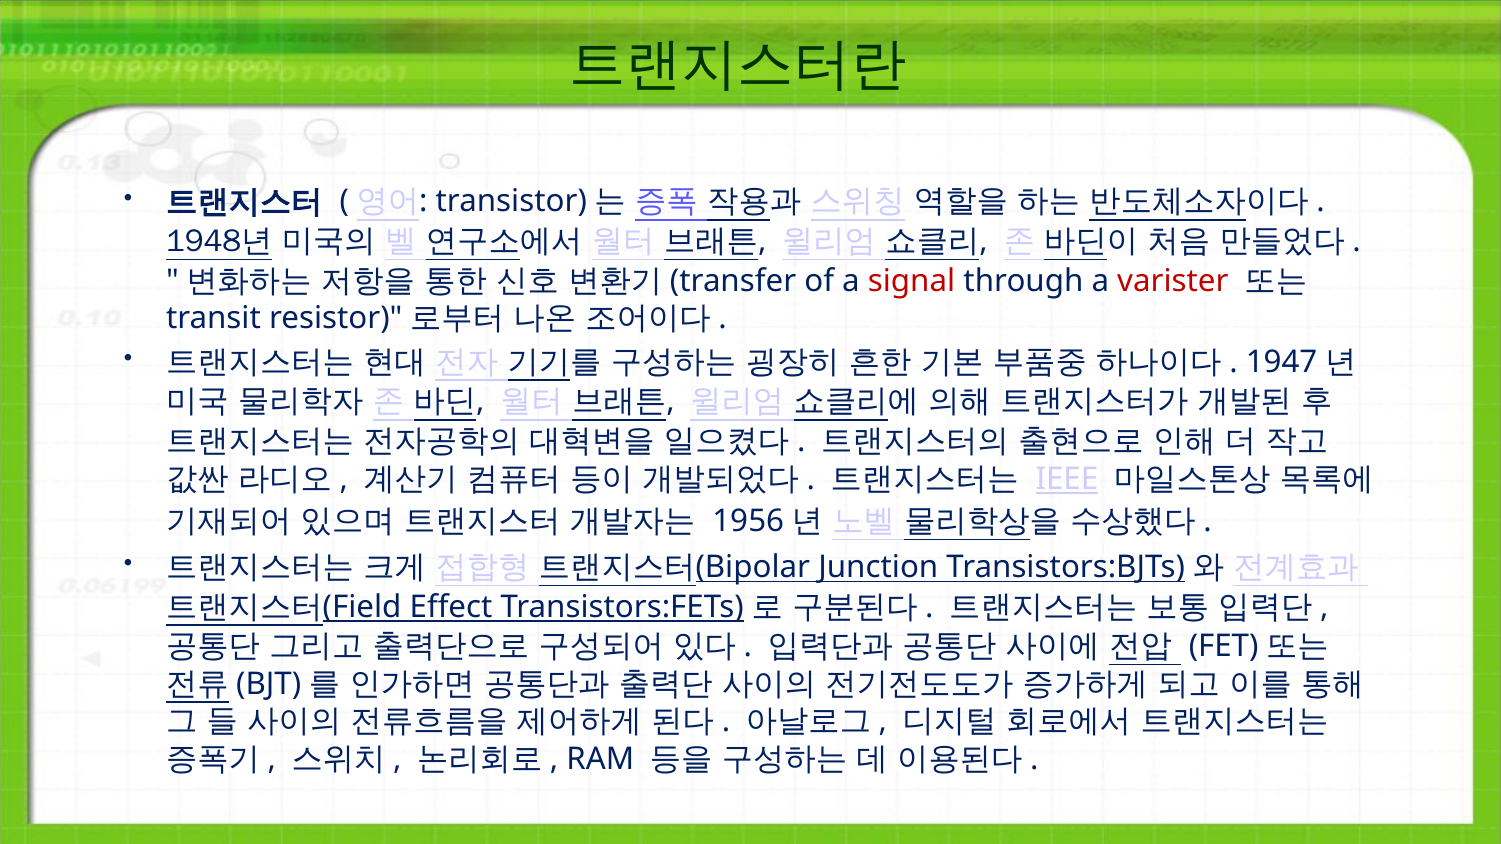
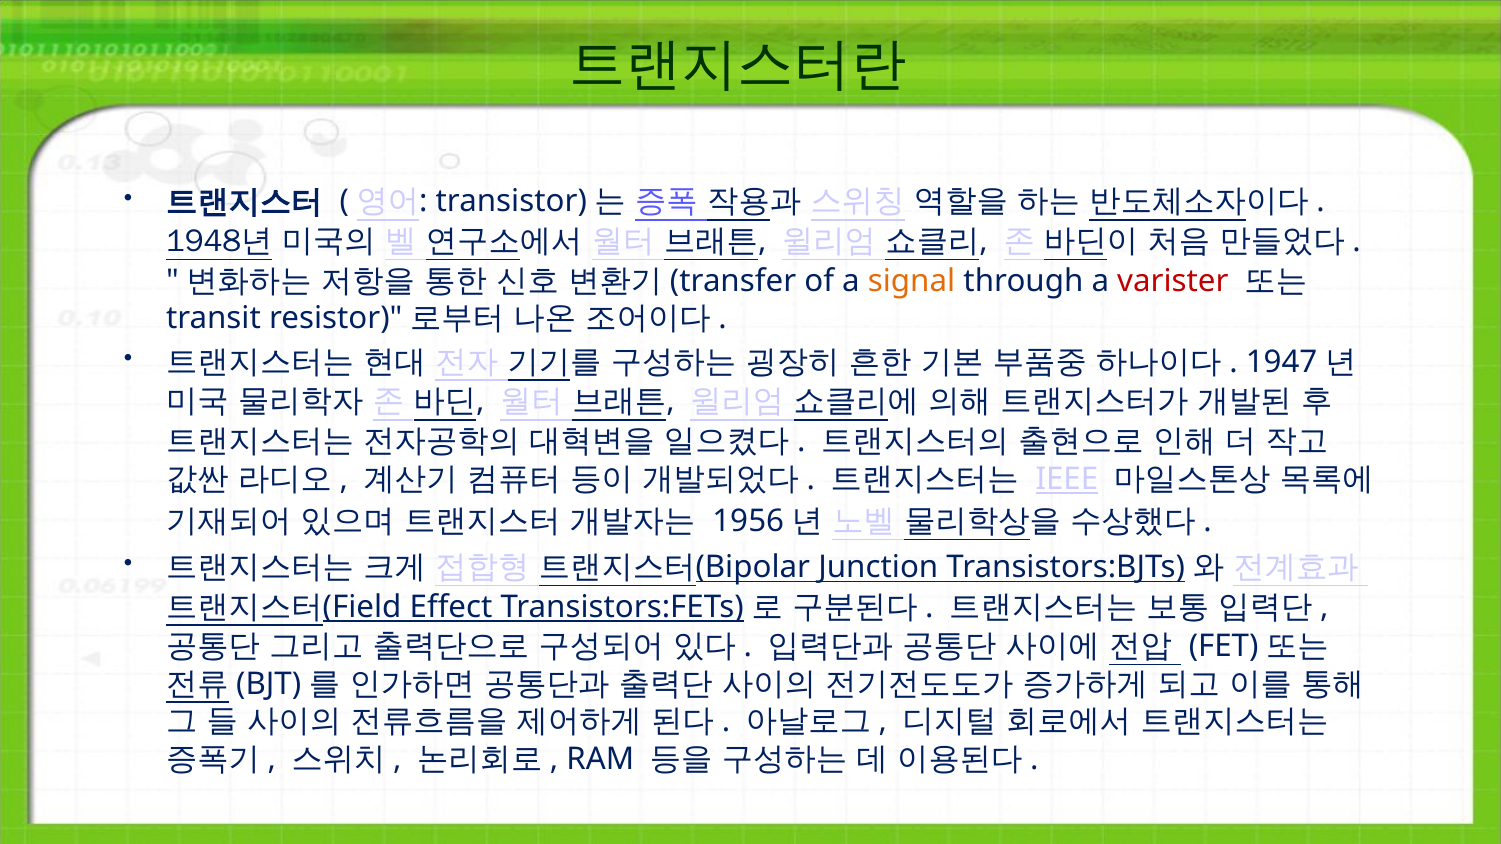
signal colour: red -> orange
